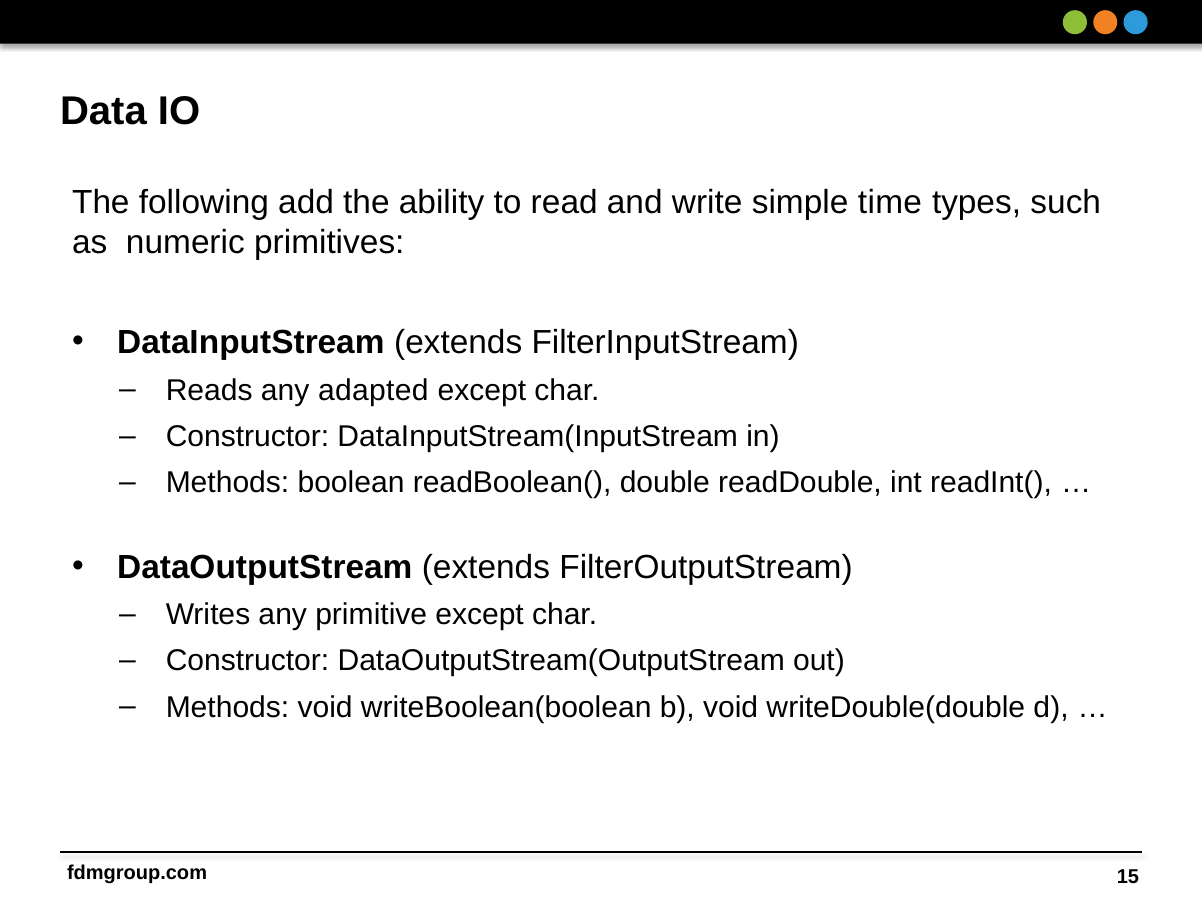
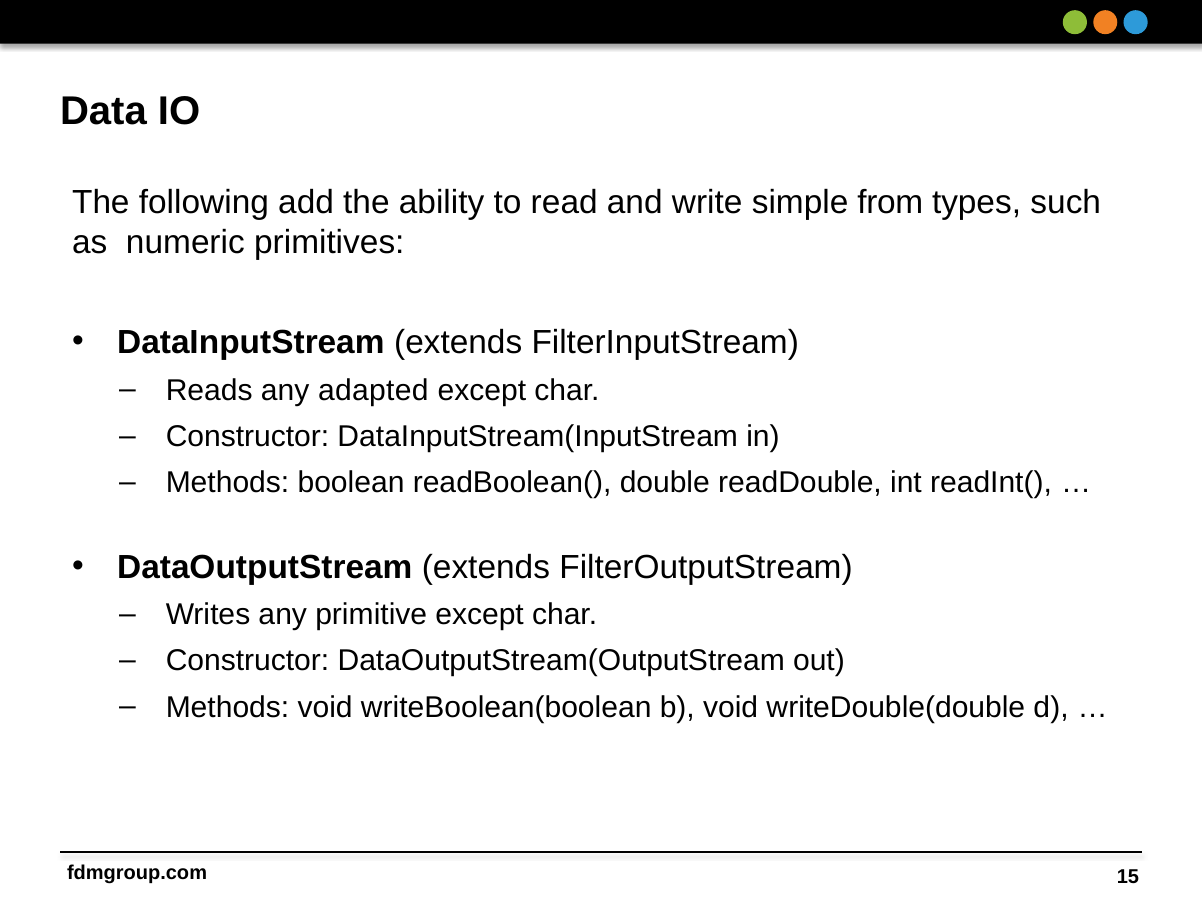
time: time -> from
